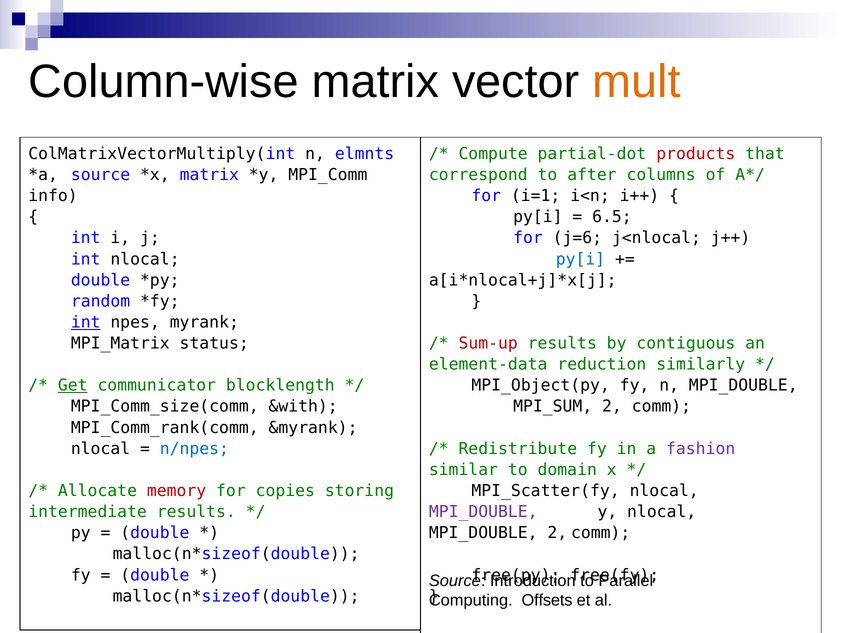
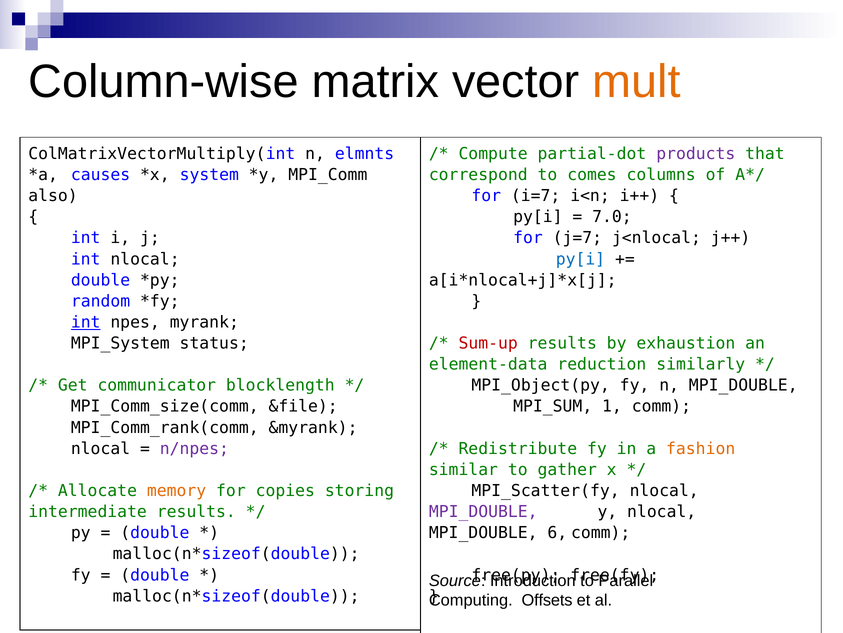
products colour: red -> purple
source at (101, 175): source -> causes
matrix at (209, 175): matrix -> system
after: after -> comes
info: info -> also
i=1: i=1 -> i=7
6.5: 6.5 -> 7.0
j=6: j=6 -> j=7
MPI_Matrix: MPI_Matrix -> MPI_System
contiguous: contiguous -> exhaustion
Get underline: present -> none
&with: &with -> &file
MPI_SUM 2: 2 -> 1
n/npes colour: blue -> purple
fashion colour: purple -> orange
domain: domain -> gather
memory colour: red -> orange
MPI_DOUBLE 2: 2 -> 6
